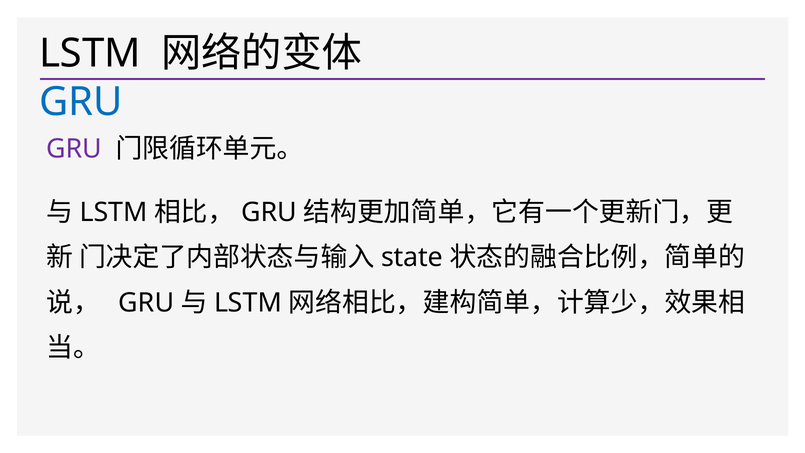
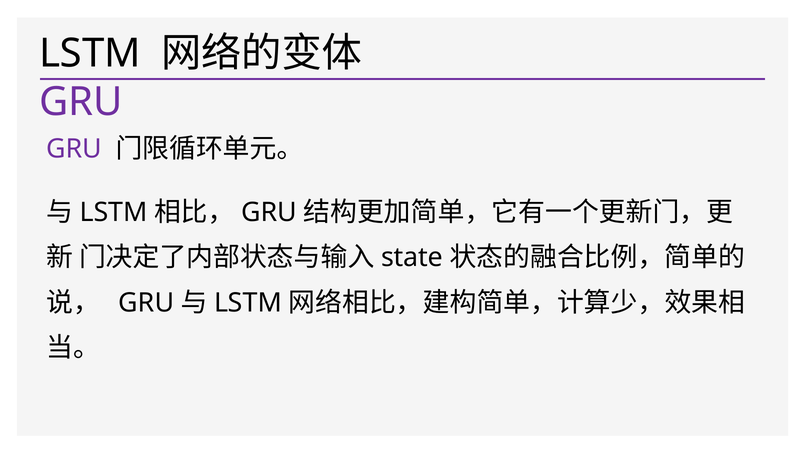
GRU at (81, 102) colour: blue -> purple
